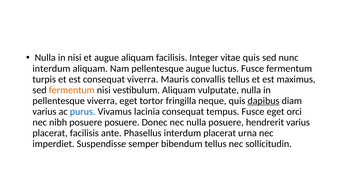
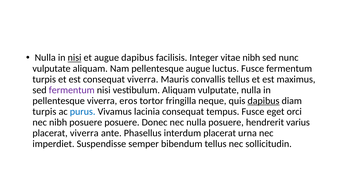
nisi at (75, 58) underline: none -> present
augue aliquam: aliquam -> dapibus
vitae quis: quis -> nibh
interdum at (51, 69): interdum -> vulputate
fermentum at (72, 90) colour: orange -> purple
viverra eget: eget -> eros
varius at (44, 112): varius -> turpis
placerat facilisis: facilisis -> viverra
